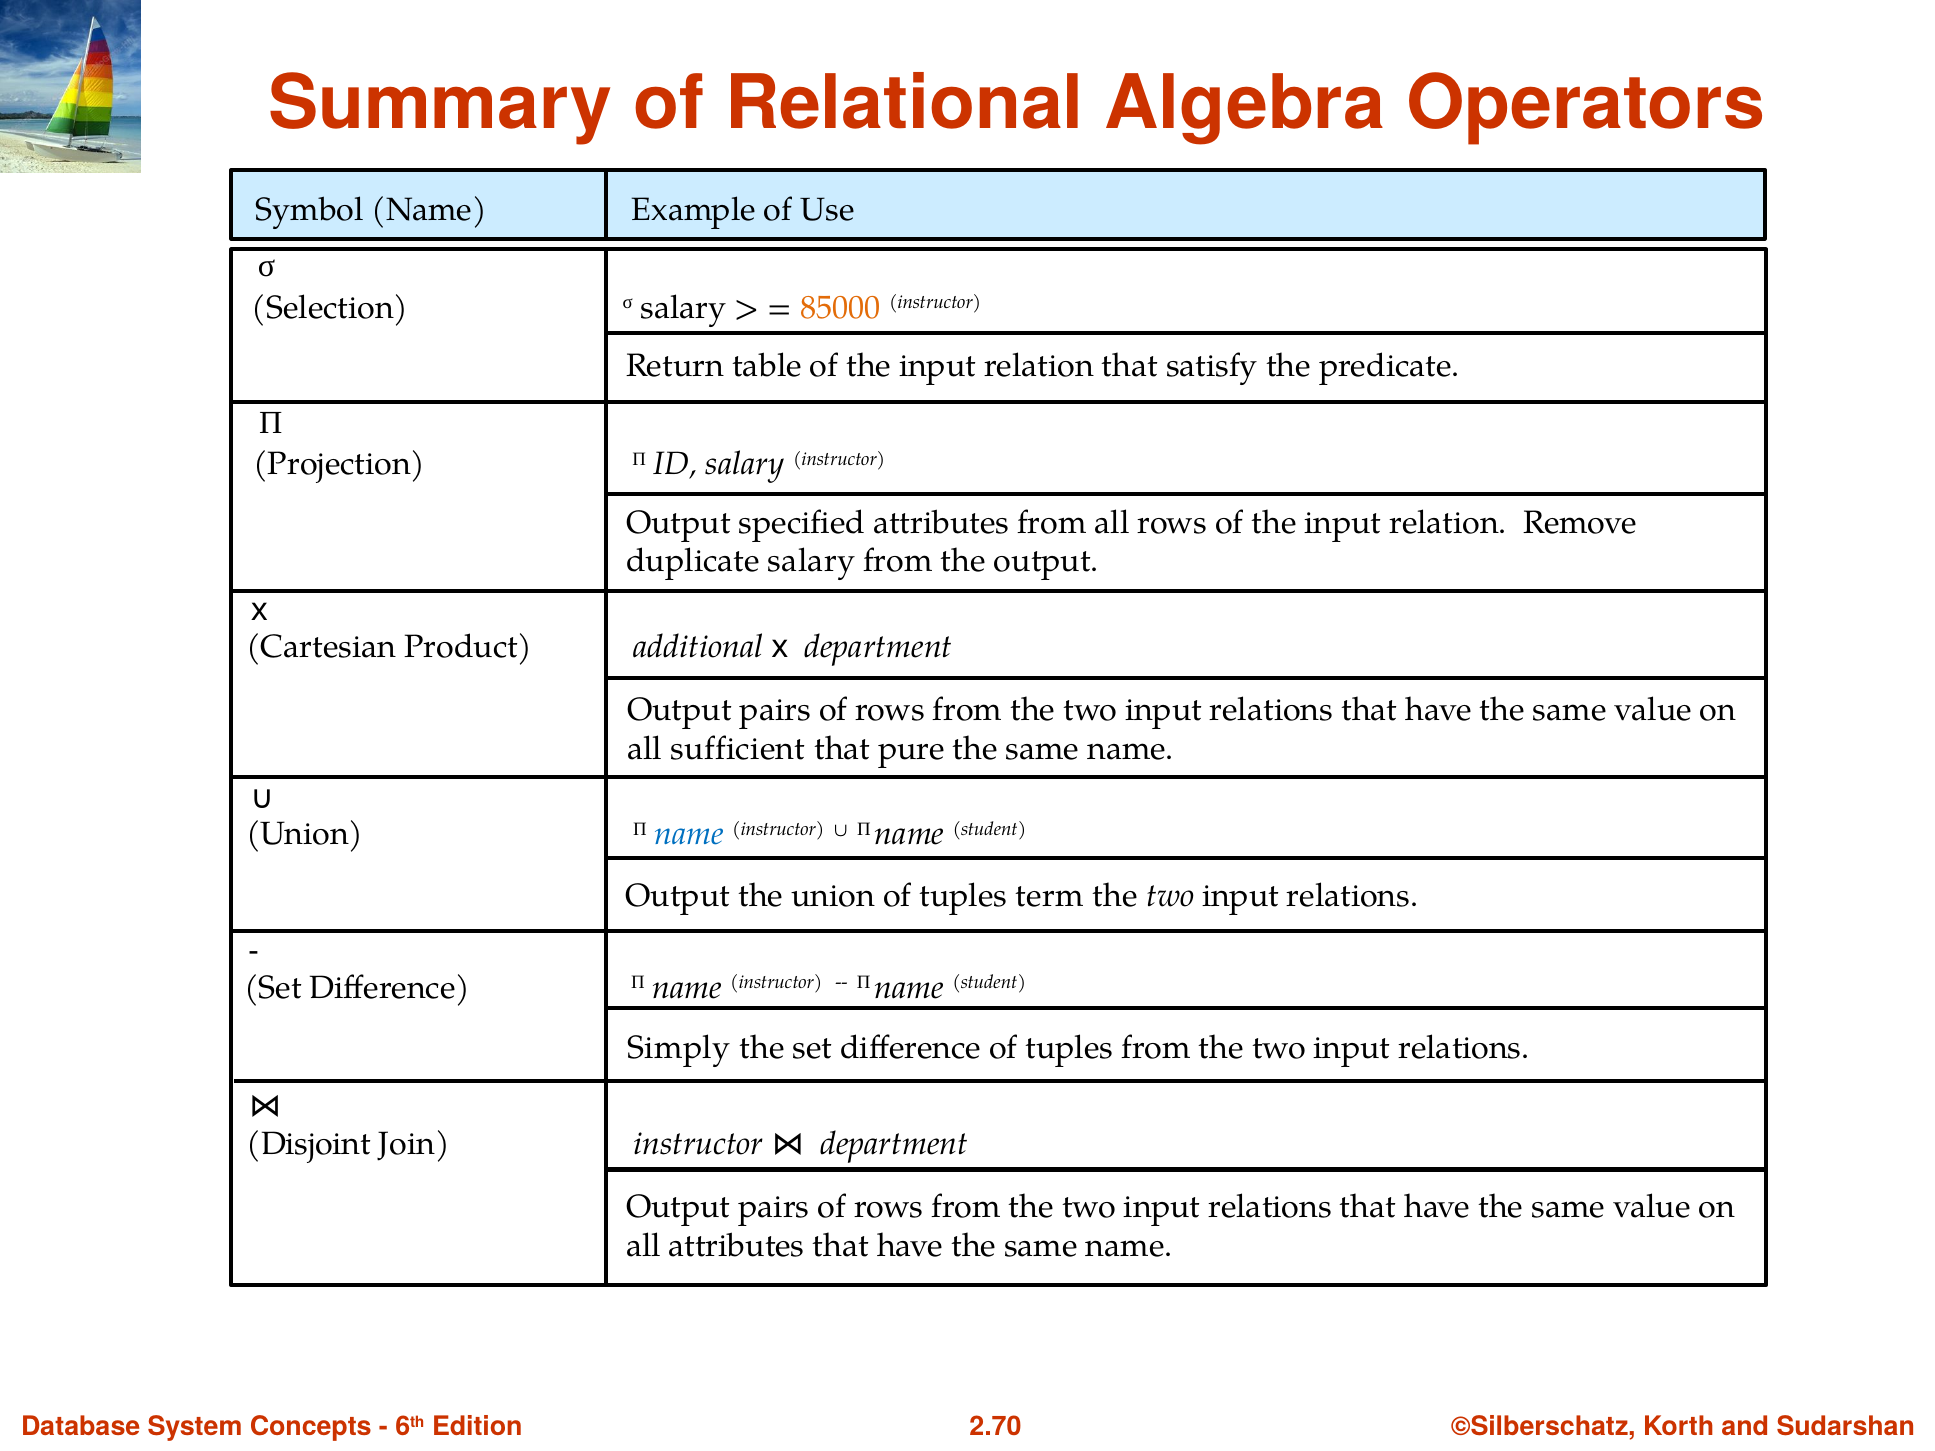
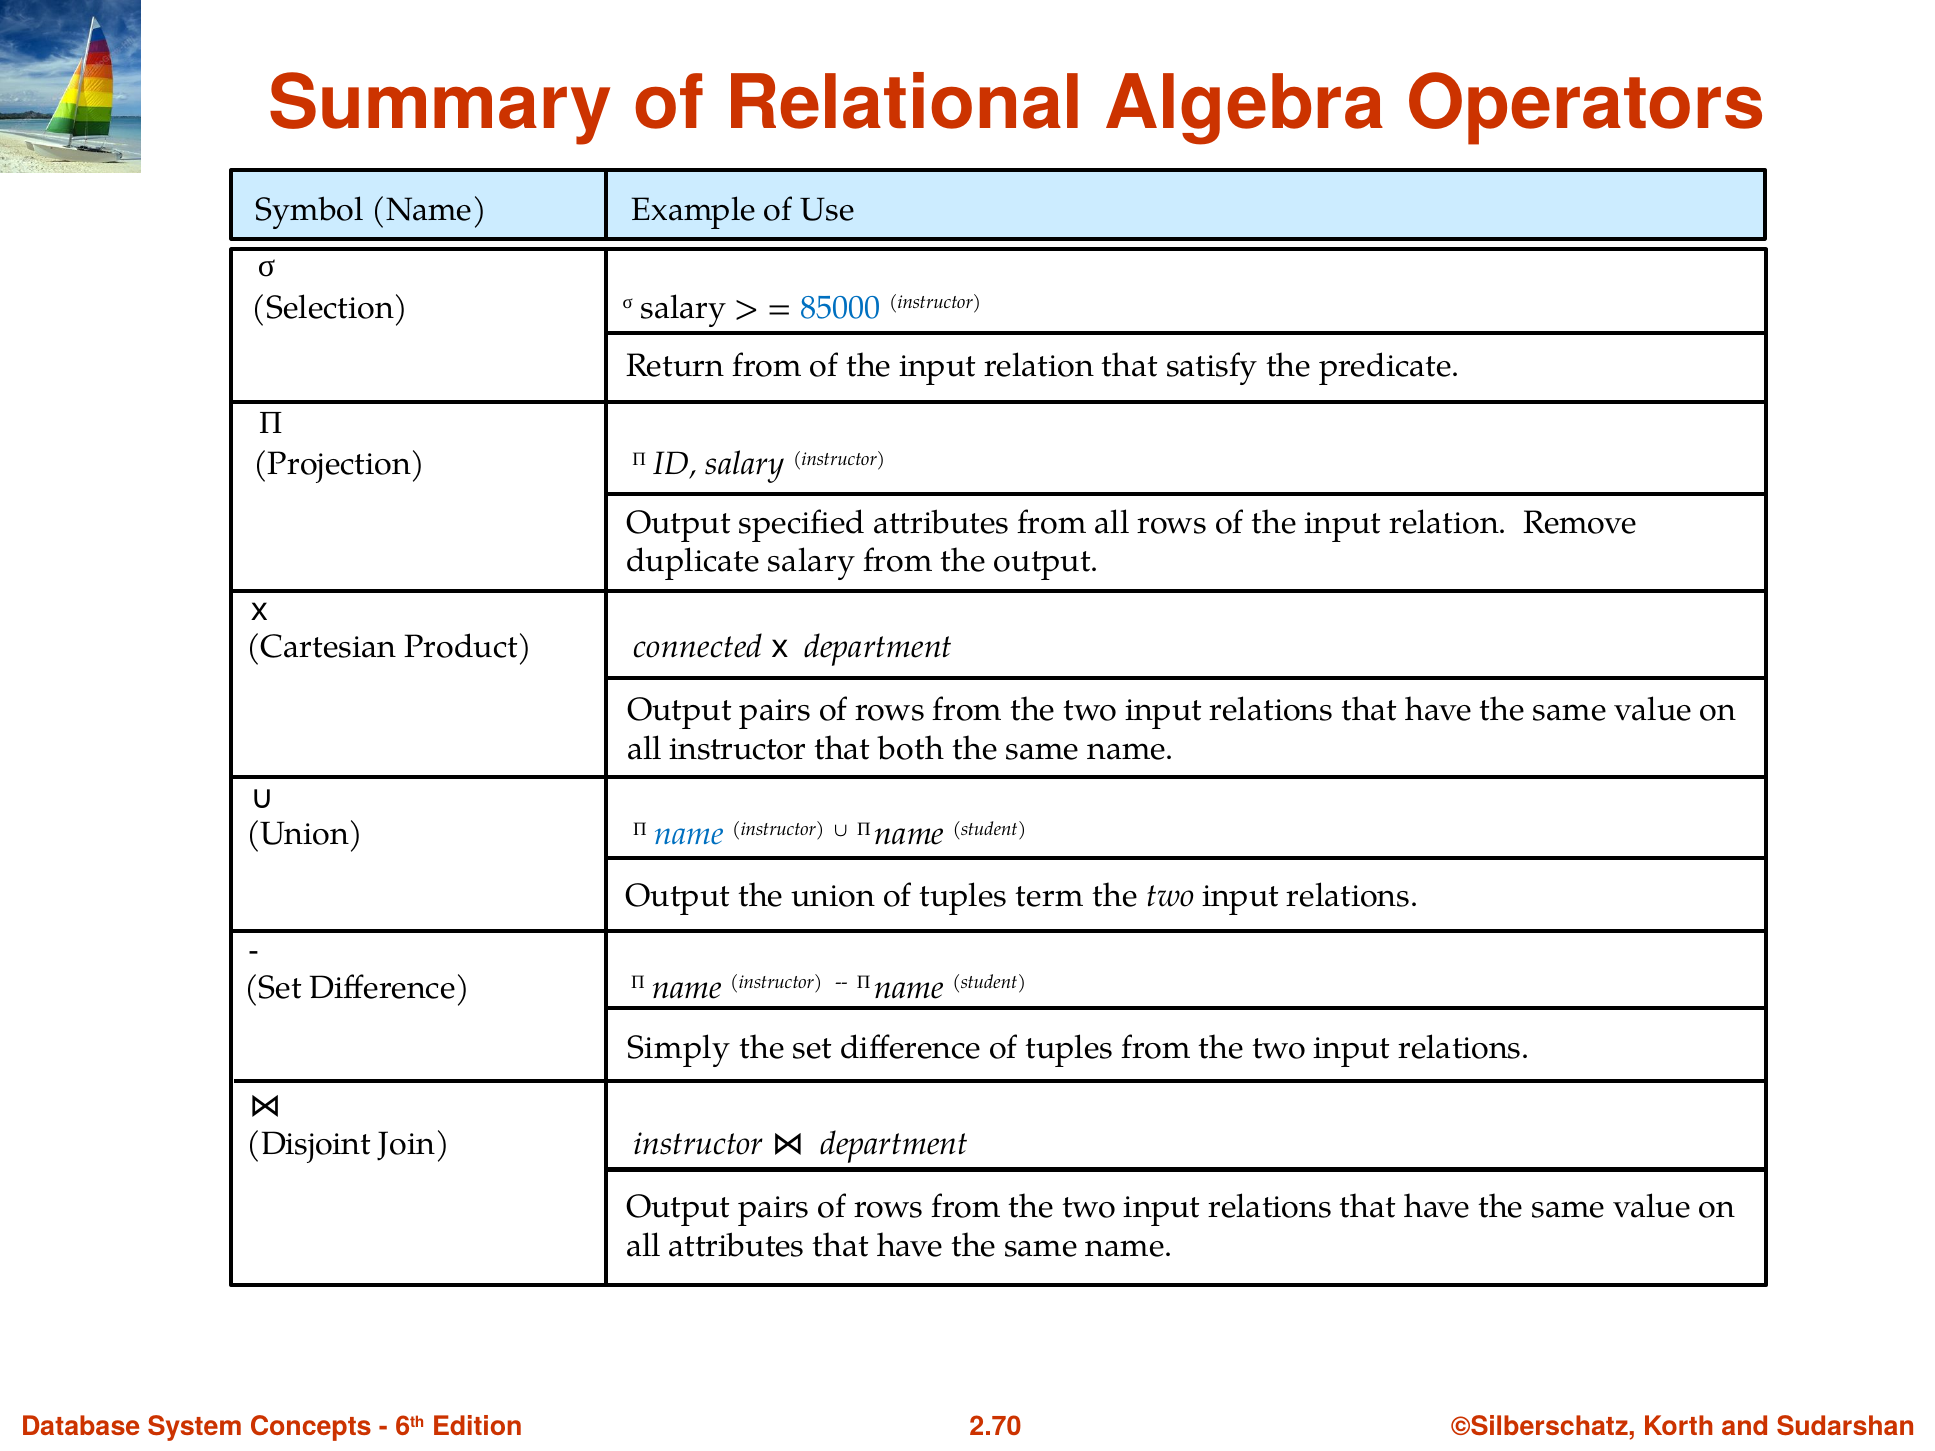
85000 colour: orange -> blue
Return table: table -> from
additional: additional -> connected
all sufficient: sufficient -> instructor
pure: pure -> both
